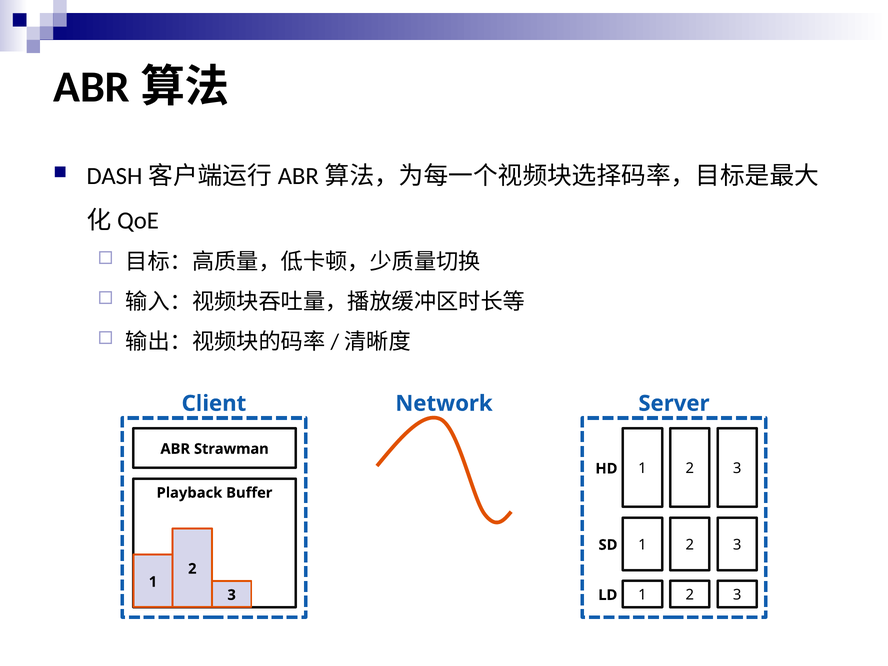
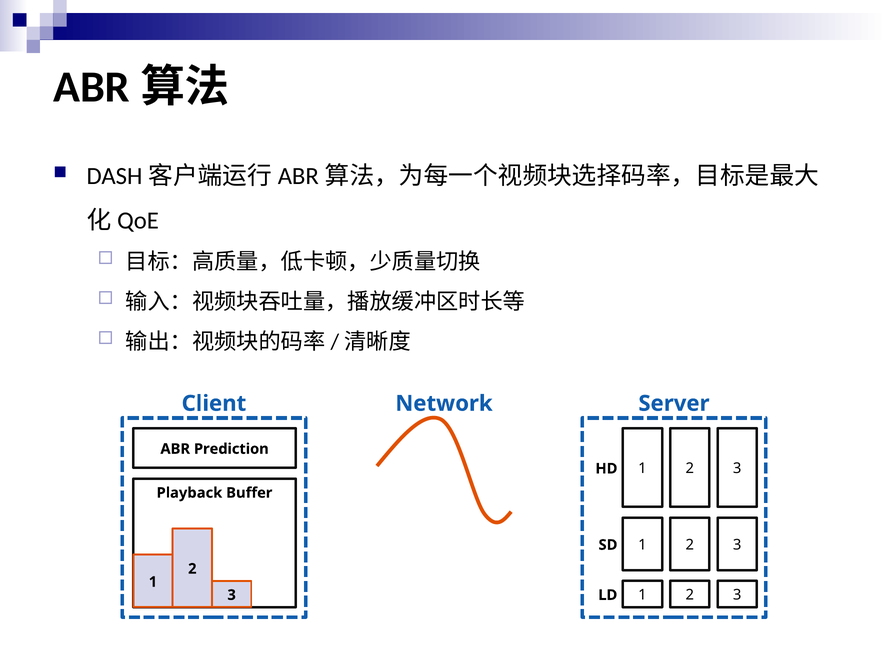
Strawman: Strawman -> Prediction
